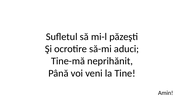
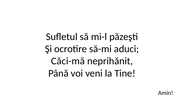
Tine-mă: Tine-mă -> Căci-mă
